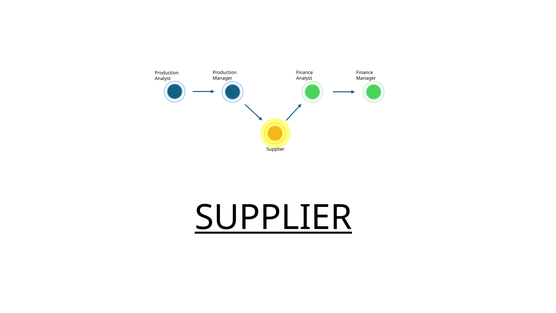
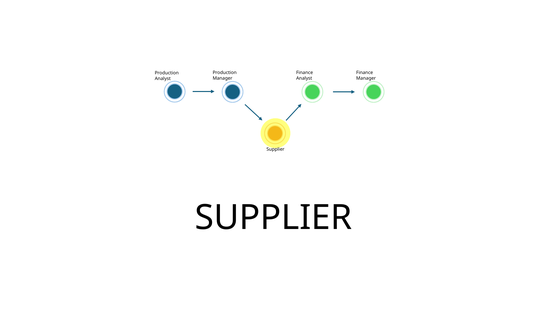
SUPPLIER at (273, 218) underline: present -> none
